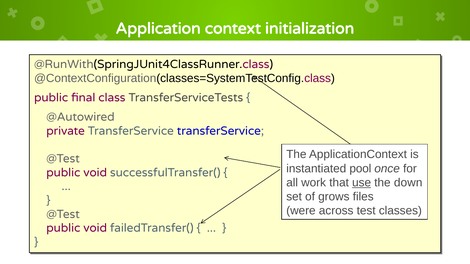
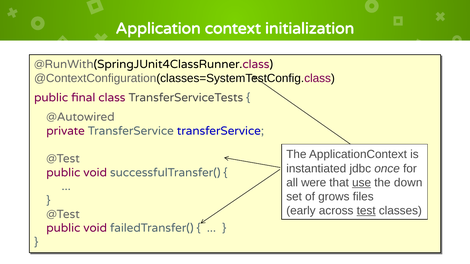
pool: pool -> jdbc
work: work -> were
were: were -> early
test underline: none -> present
